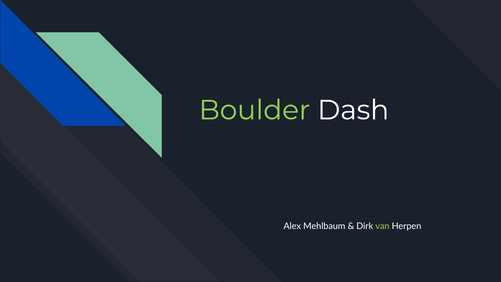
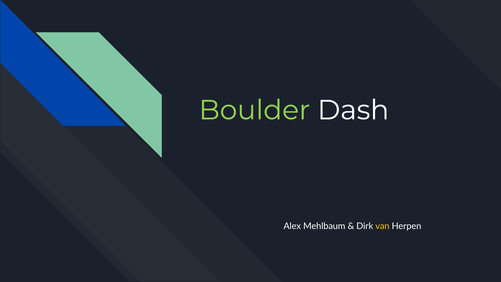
van colour: light green -> yellow
